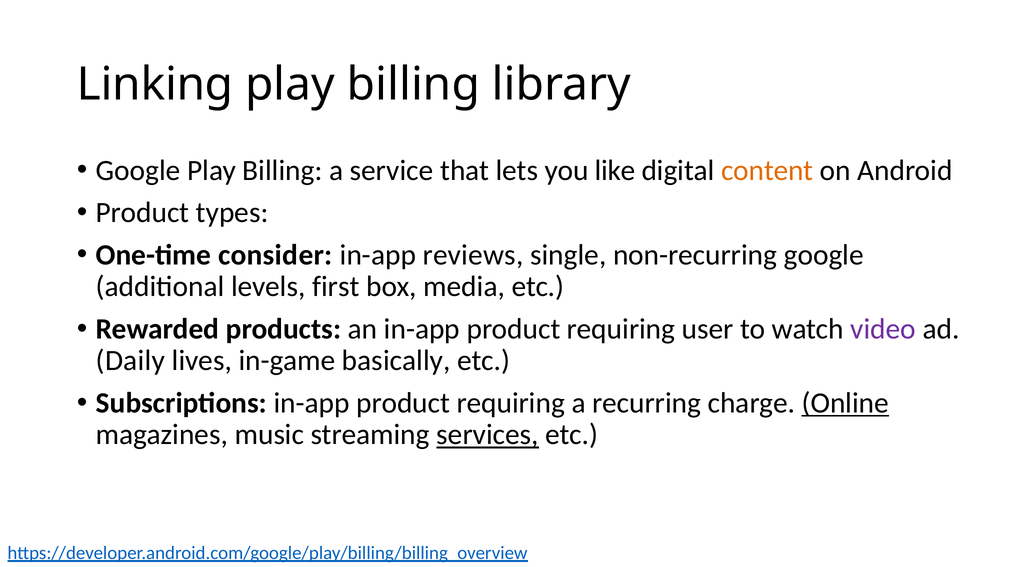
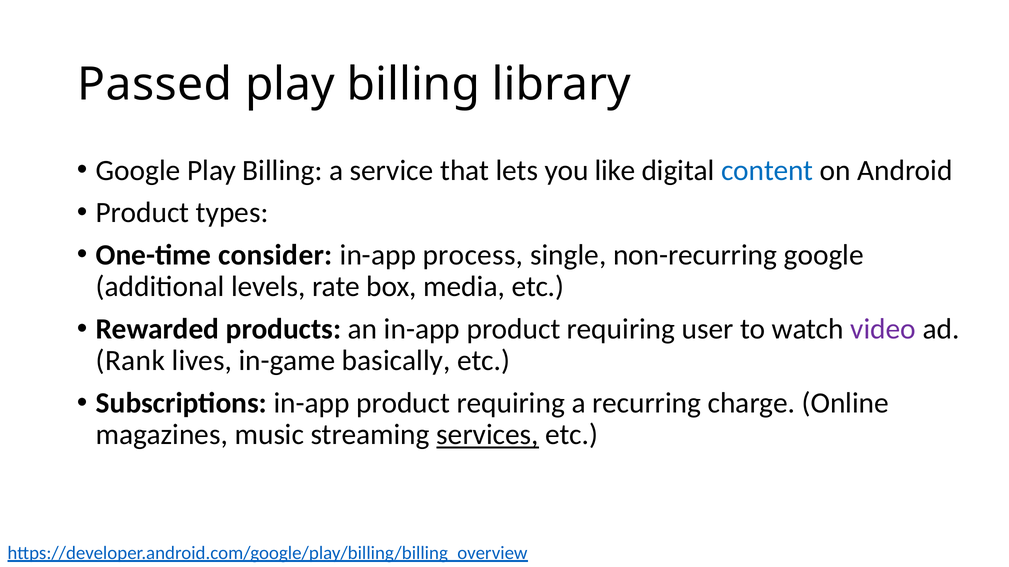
Linking: Linking -> Passed
content colour: orange -> blue
reviews: reviews -> process
first: first -> rate
Daily: Daily -> Rank
Online underline: present -> none
